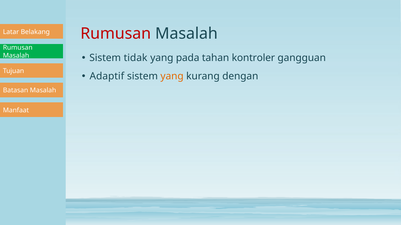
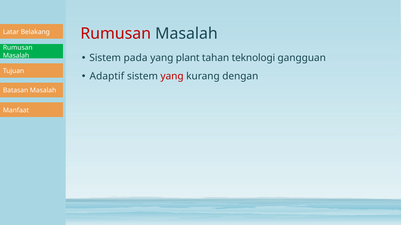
tidak: tidak -> pada
pada: pada -> plant
kontroler: kontroler -> teknologi
yang at (172, 76) colour: orange -> red
